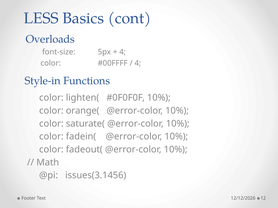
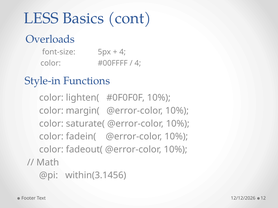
orange(: orange( -> margin(
issues(3.1456: issues(3.1456 -> within(3.1456
